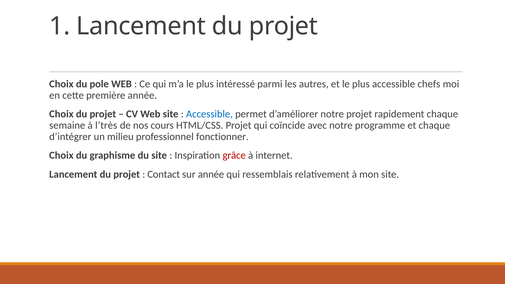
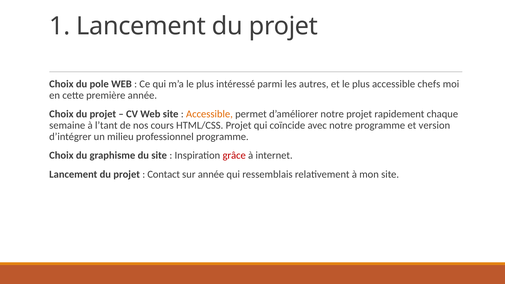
Accessible at (209, 114) colour: blue -> orange
l’très: l’très -> l’tant
et chaque: chaque -> version
professionnel fonctionner: fonctionner -> programme
